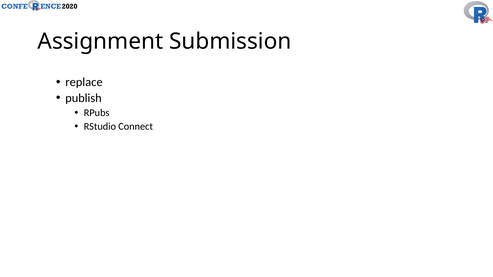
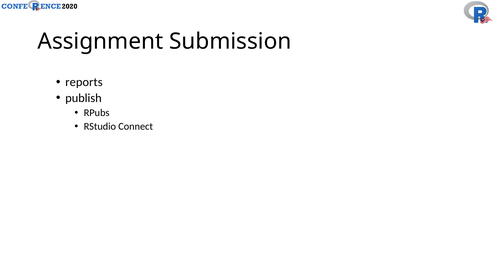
replace: replace -> reports
